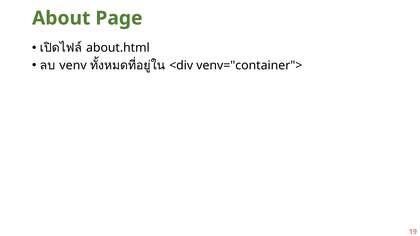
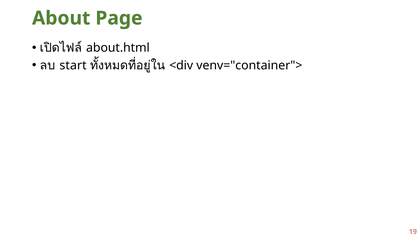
venv: venv -> start
